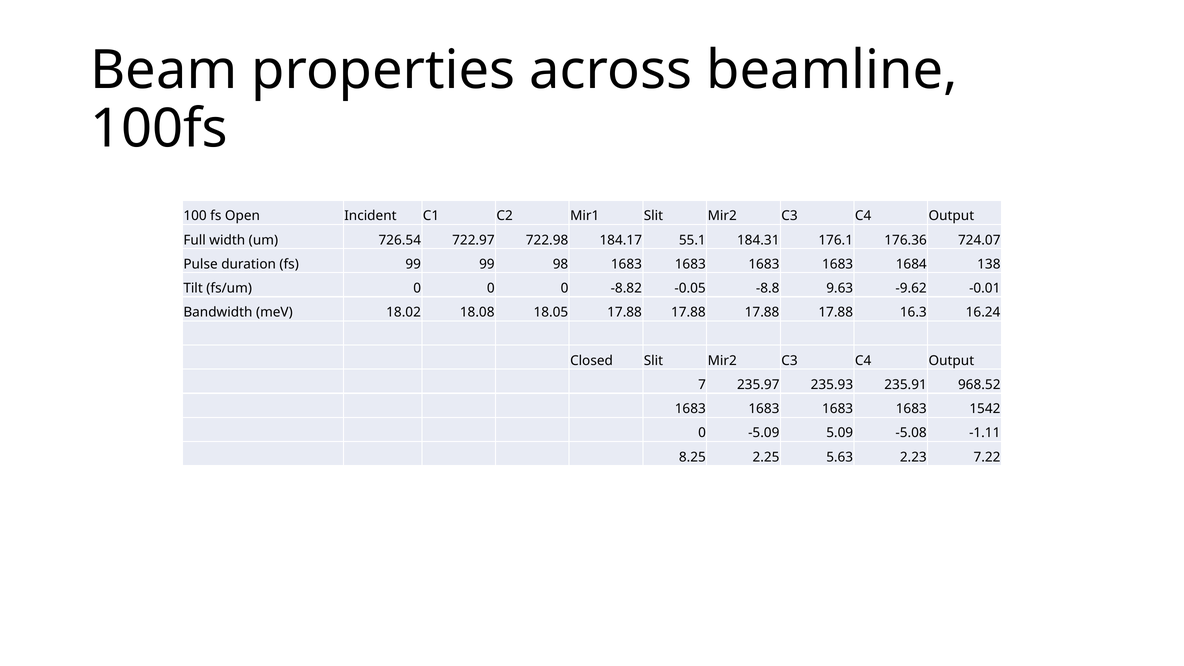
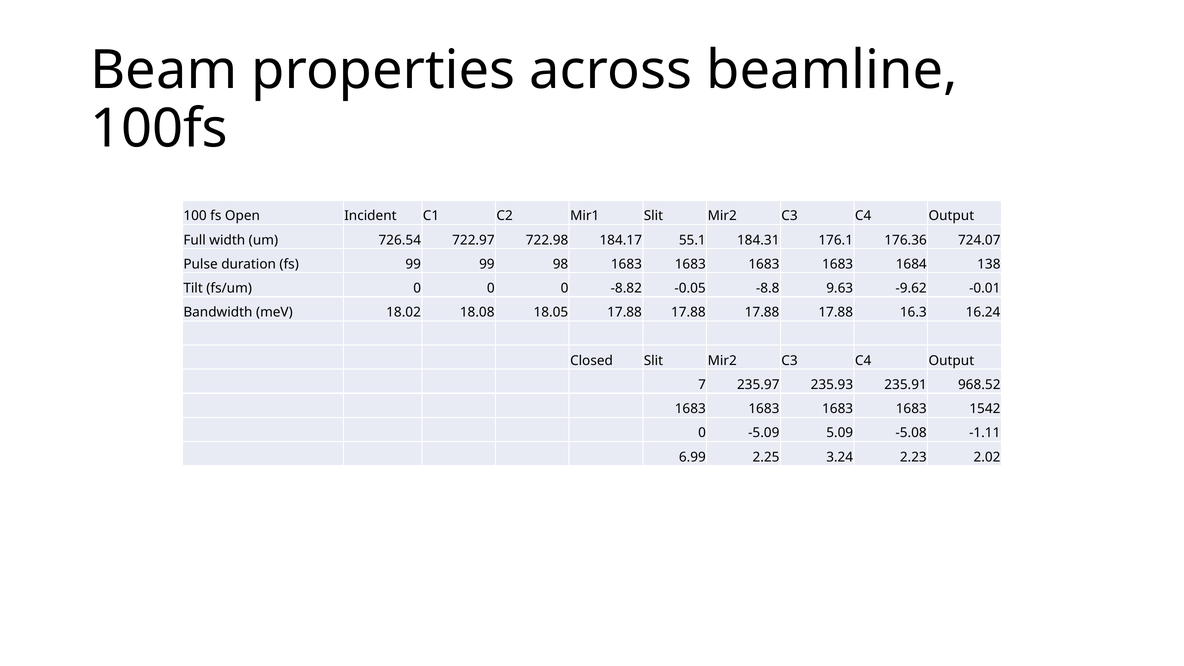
8.25: 8.25 -> 6.99
5.63: 5.63 -> 3.24
7.22: 7.22 -> 2.02
